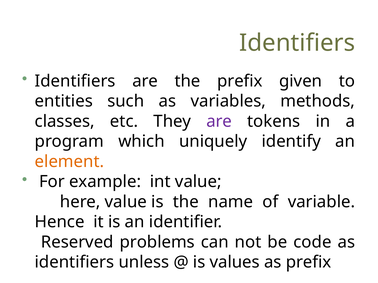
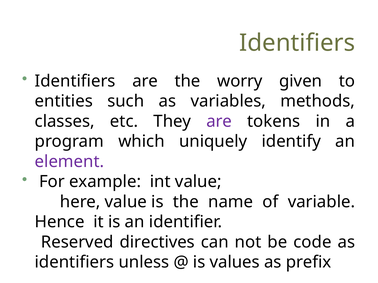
the prefix: prefix -> worry
element colour: orange -> purple
problems: problems -> directives
